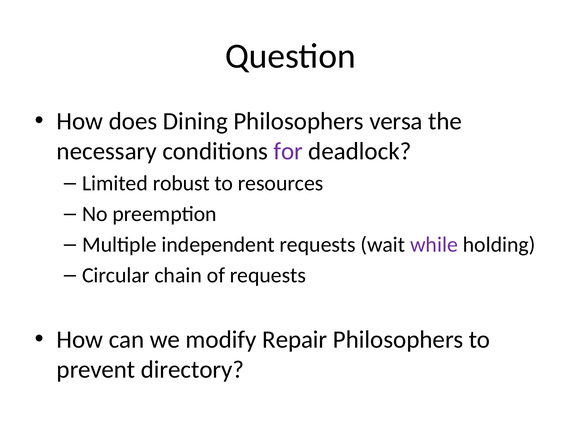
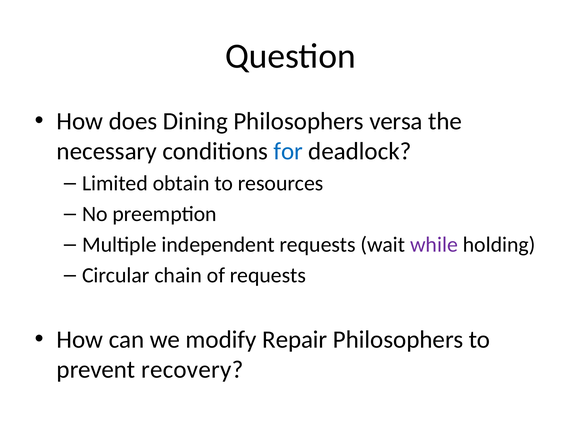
for colour: purple -> blue
robust: robust -> obtain
directory: directory -> recovery
